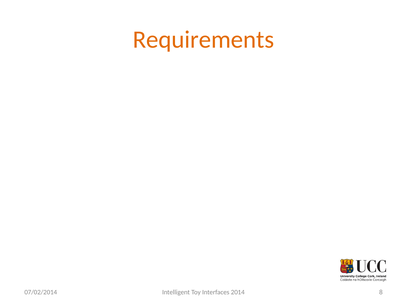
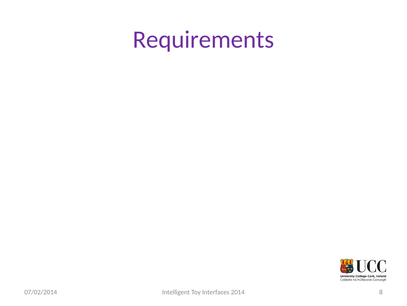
Requirements colour: orange -> purple
